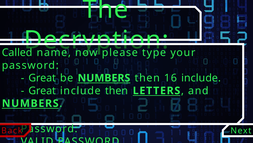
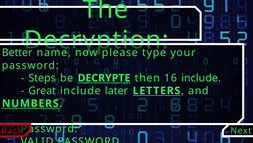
Called: Called -> Better
Great at (42, 78): Great -> Steps
be NUMBERS: NUMBERS -> DECRYPTE
include then: then -> later
